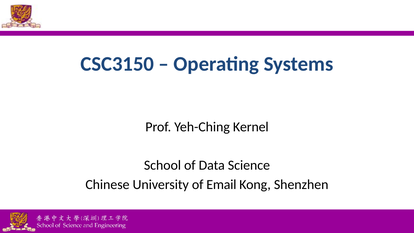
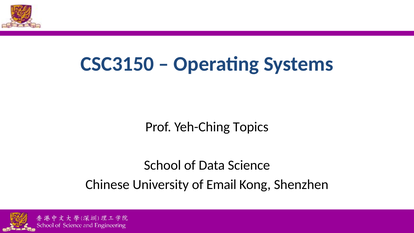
Kernel: Kernel -> Topics
